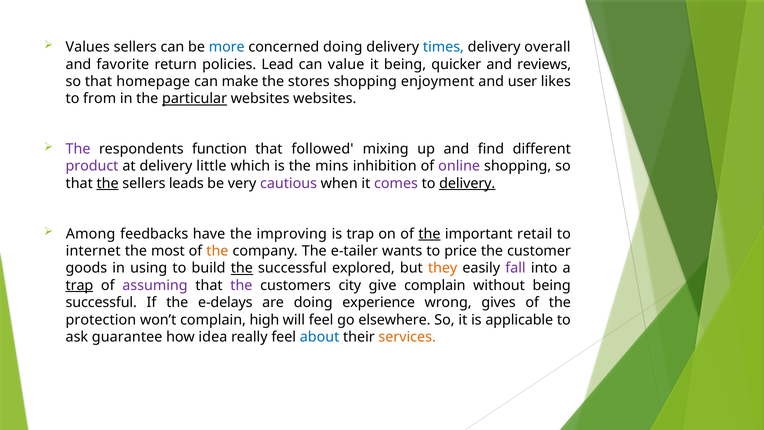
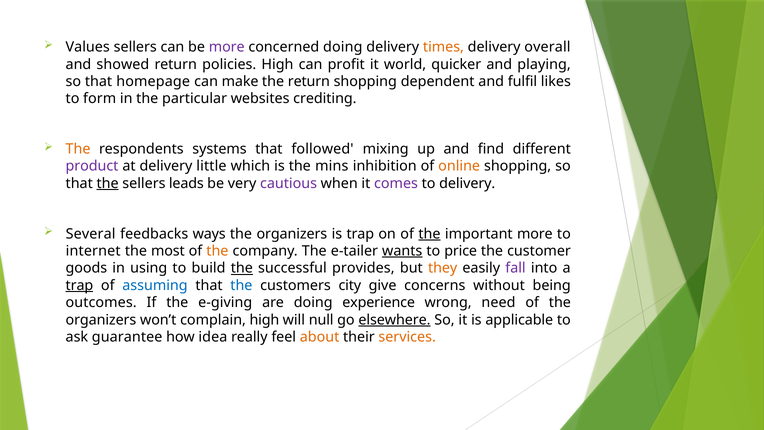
more at (227, 47) colour: blue -> purple
times colour: blue -> orange
favorite: favorite -> showed
policies Lead: Lead -> High
value: value -> profit
it being: being -> world
reviews: reviews -> playing
the stores: stores -> return
enjoyment: enjoyment -> dependent
user: user -> fulfil
from: from -> form
particular underline: present -> none
websites websites: websites -> crediting
The at (78, 149) colour: purple -> orange
function: function -> systems
online colour: purple -> orange
delivery at (467, 183) underline: present -> none
Among: Among -> Several
have: have -> ways
improving at (292, 234): improving -> organizers
important retail: retail -> more
wants underline: none -> present
explored: explored -> provides
assuming colour: purple -> blue
the at (241, 285) colour: purple -> blue
give complain: complain -> concerns
successful at (101, 302): successful -> outcomes
e-delays: e-delays -> e-giving
gives: gives -> need
protection at (101, 320): protection -> organizers
will feel: feel -> null
elsewhere underline: none -> present
about colour: blue -> orange
